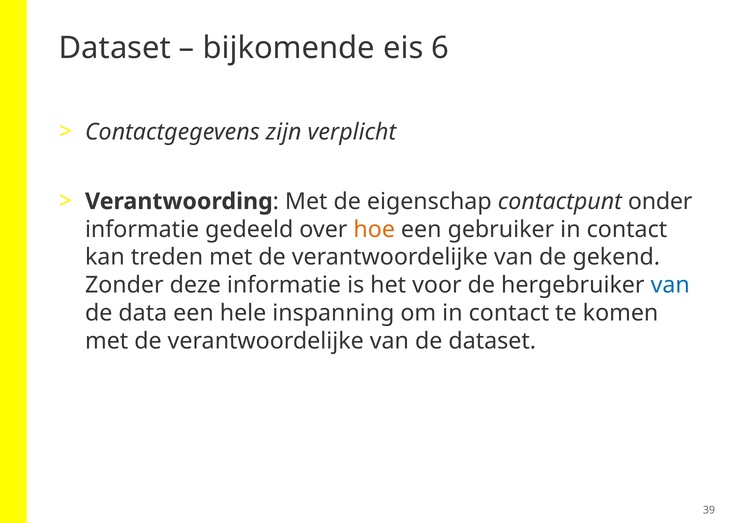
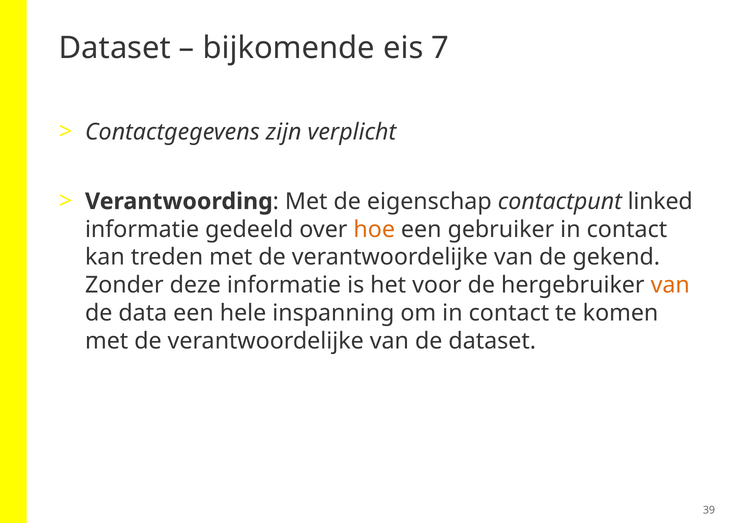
6: 6 -> 7
onder: onder -> linked
van at (670, 285) colour: blue -> orange
